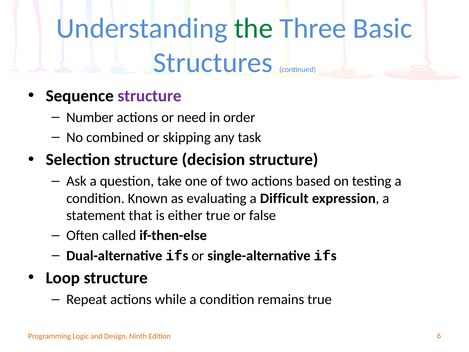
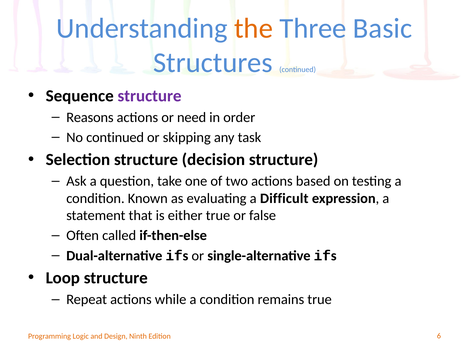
the colour: green -> orange
Number: Number -> Reasons
No combined: combined -> continued
